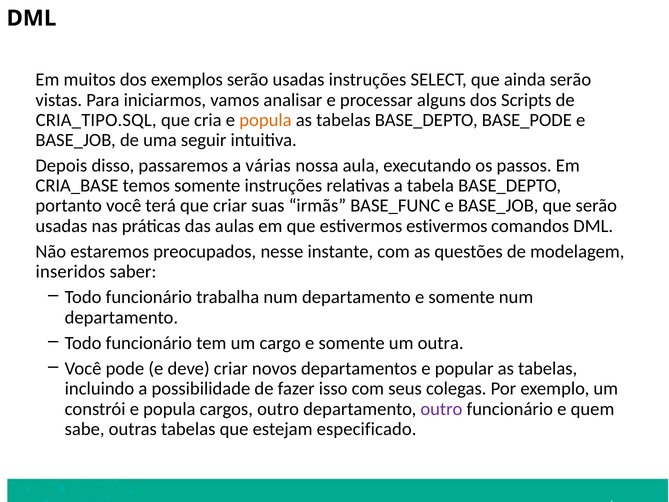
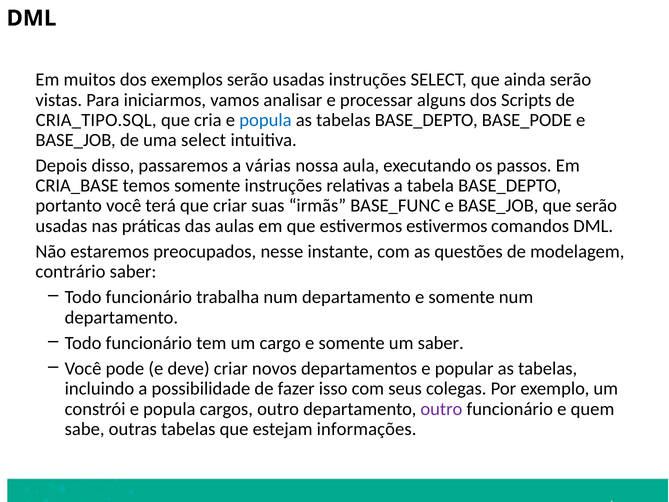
popula at (265, 120) colour: orange -> blue
uma seguir: seguir -> select
inseridos: inseridos -> contrário
um outra: outra -> saber
especificado: especificado -> informações
